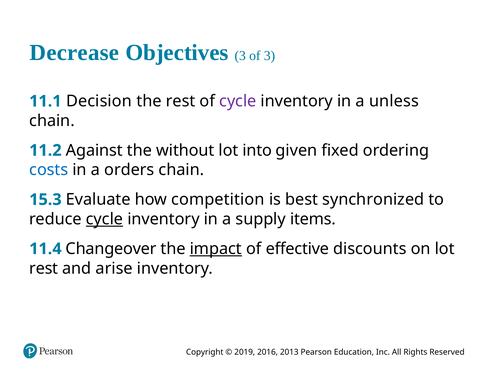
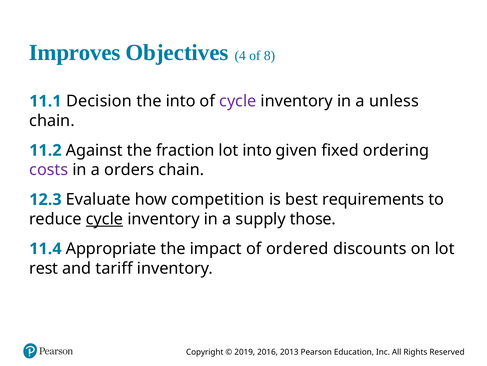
Decrease: Decrease -> Improves
Objectives 3: 3 -> 4
of 3: 3 -> 8
the rest: rest -> into
without: without -> fraction
costs colour: blue -> purple
15.3: 15.3 -> 12.3
synchronized: synchronized -> requirements
items: items -> those
Changeover: Changeover -> Appropriate
impact underline: present -> none
effective: effective -> ordered
arise: arise -> tariff
